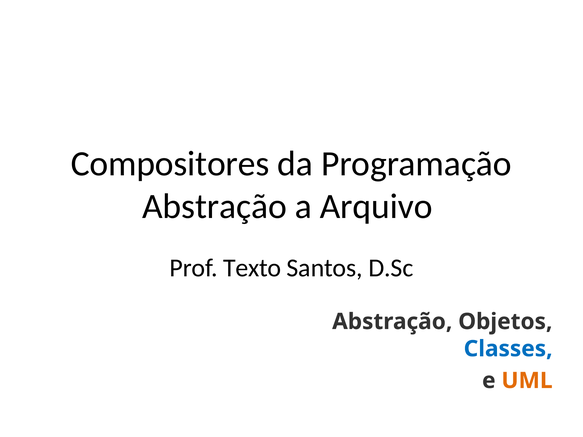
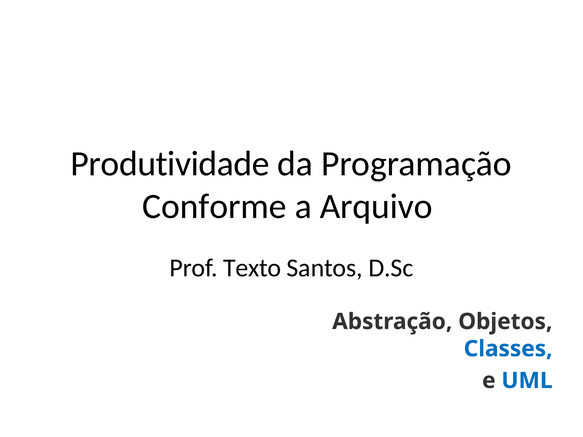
Compositores: Compositores -> Produtividade
Abstração at (214, 207): Abstração -> Conforme
UML colour: orange -> blue
